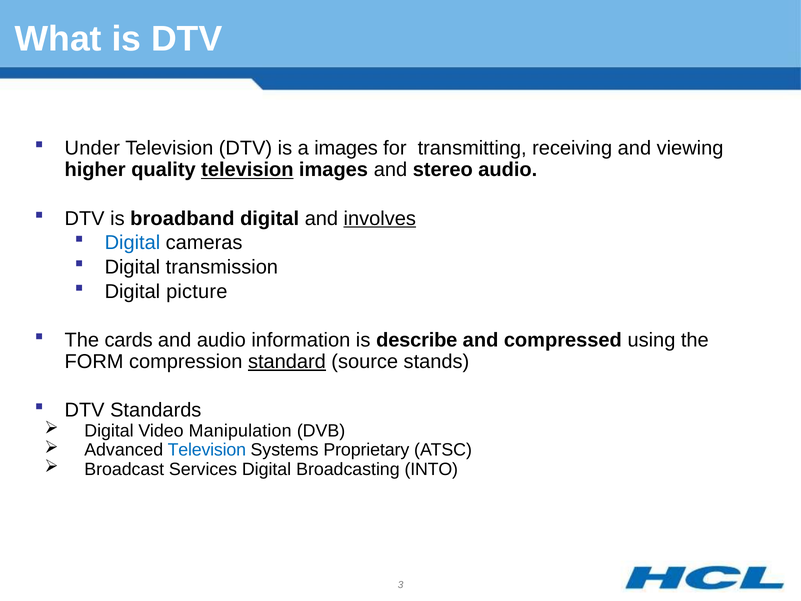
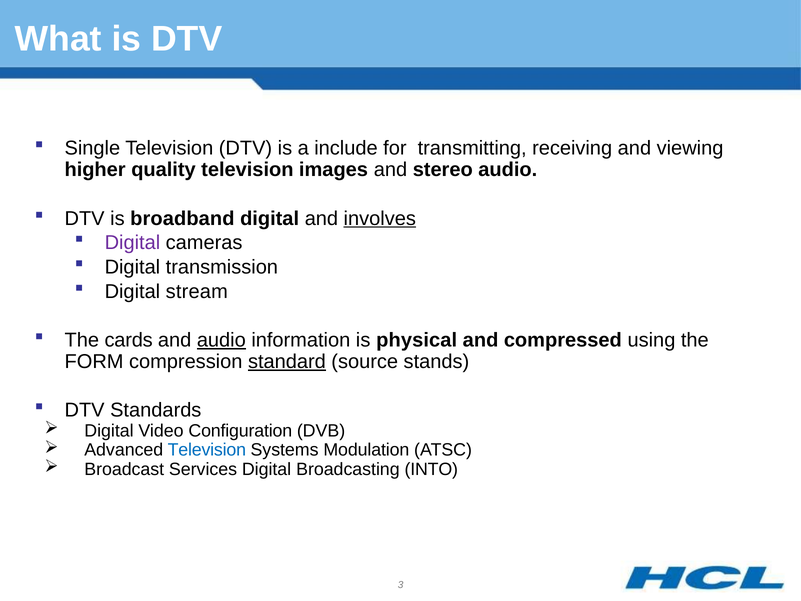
Under: Under -> Single
a images: images -> include
television at (247, 170) underline: present -> none
Digital at (132, 243) colour: blue -> purple
picture: picture -> stream
audio at (221, 340) underline: none -> present
describe: describe -> physical
Manipulation: Manipulation -> Configuration
Proprietary: Proprietary -> Modulation
